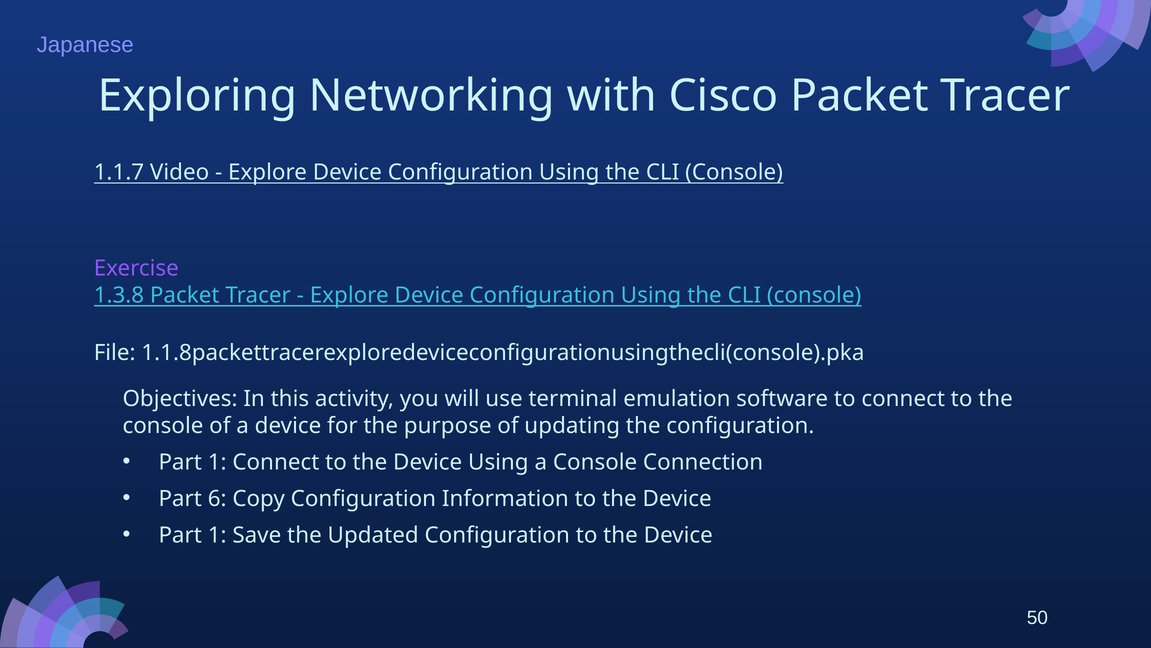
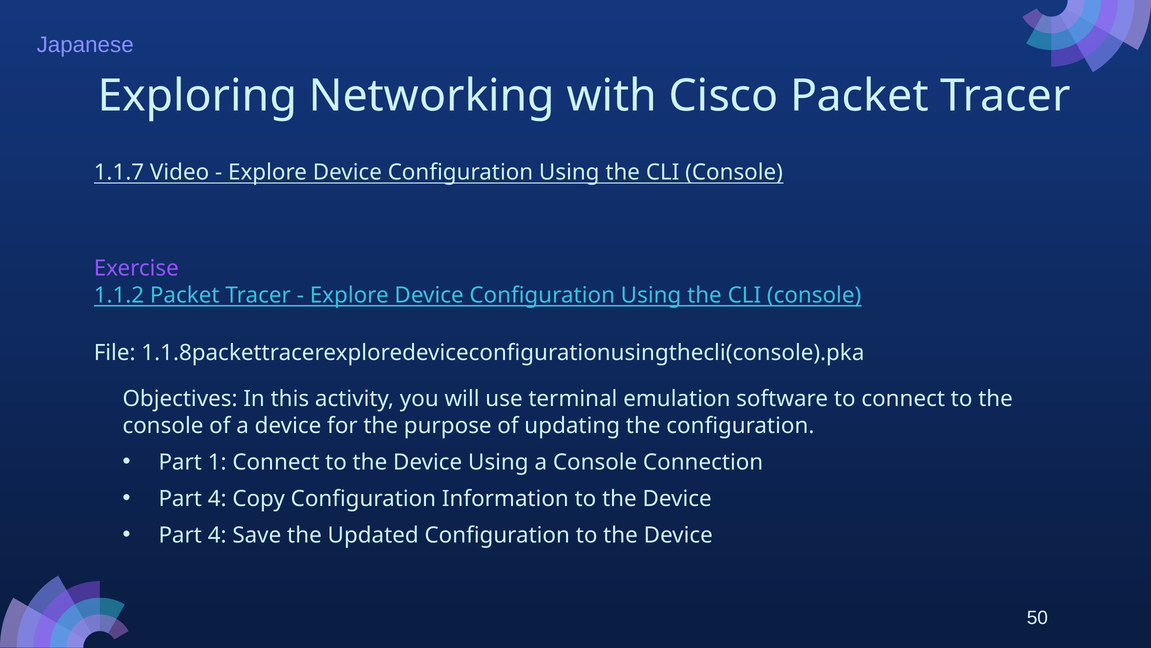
1.3.8: 1.3.8 -> 1.1.2
6 at (217, 498): 6 -> 4
1 at (217, 535): 1 -> 4
